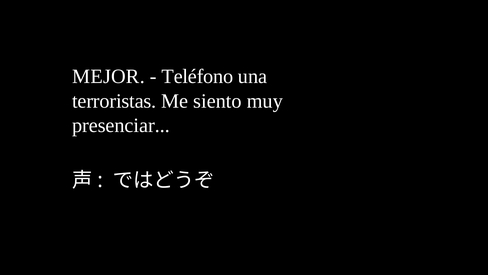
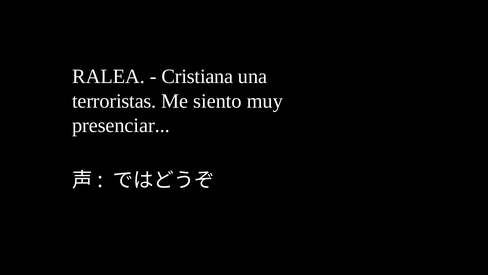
MEJOR: MEJOR -> RALEA
Teléfono: Teléfono -> Cristiana
